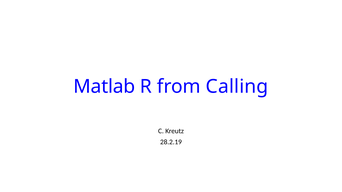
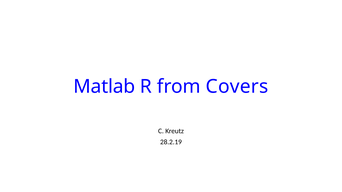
Calling: Calling -> Covers
